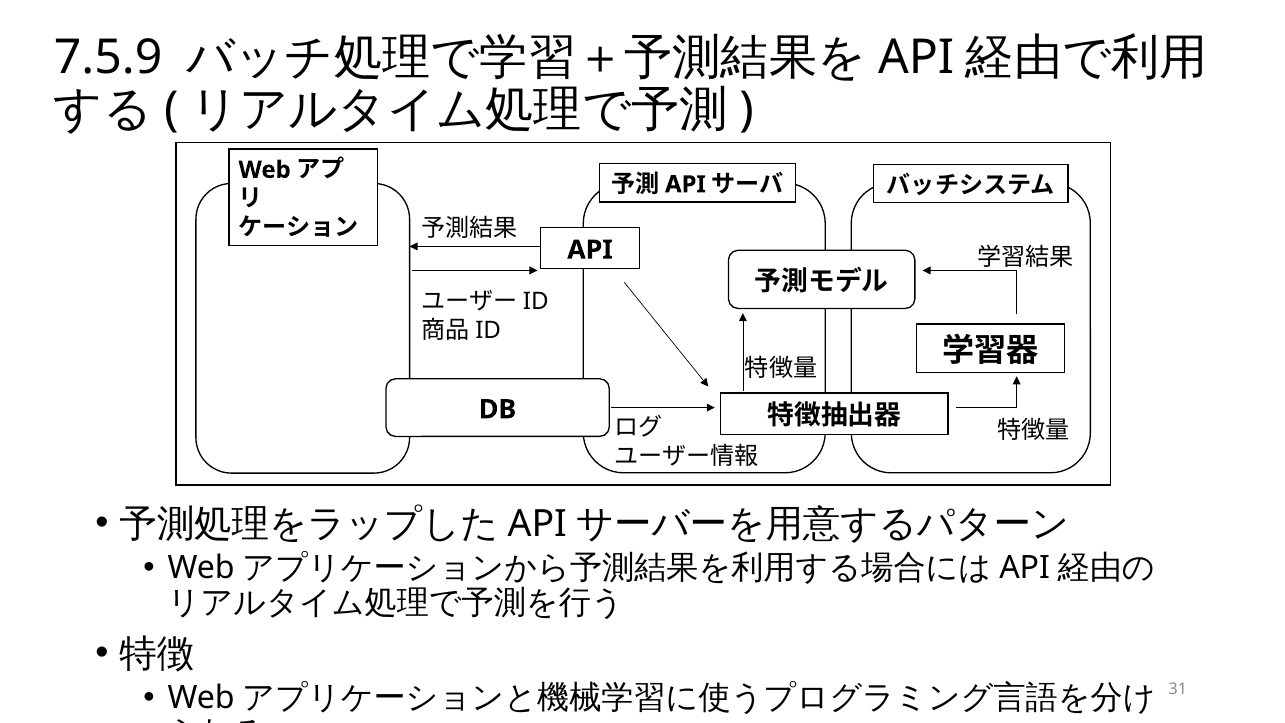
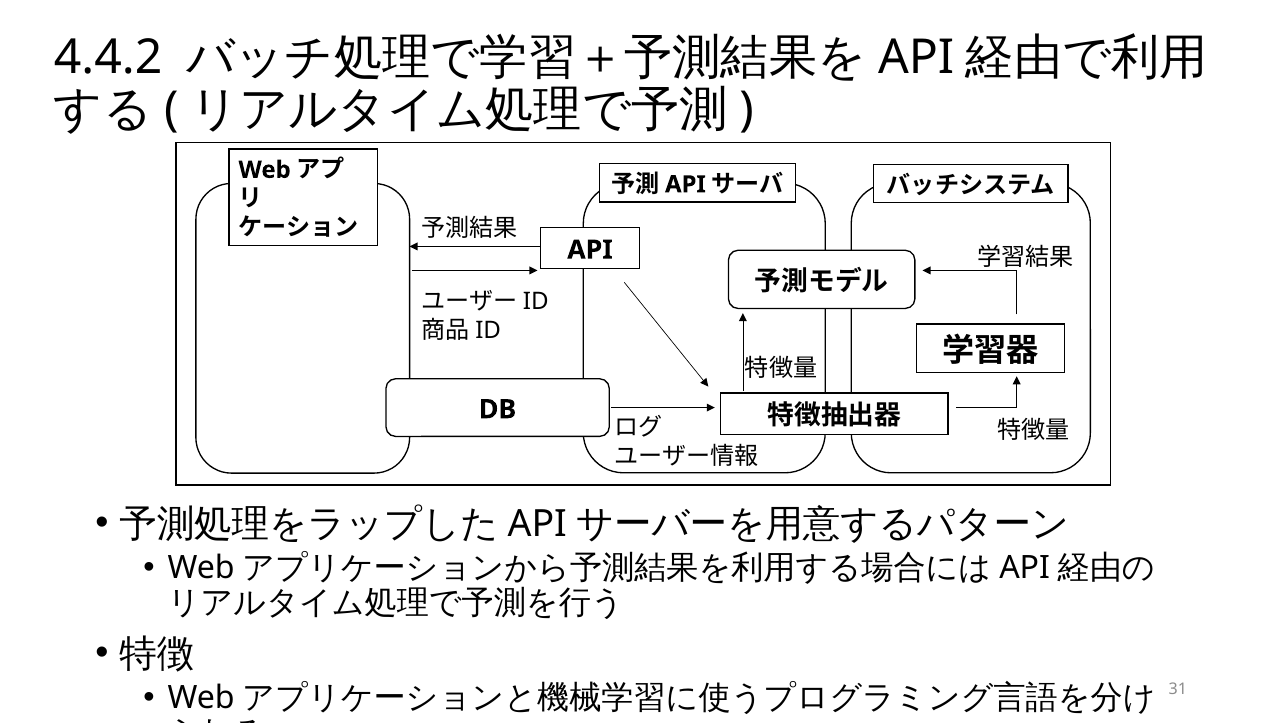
7.5.9: 7.5.9 -> 4.4.2
